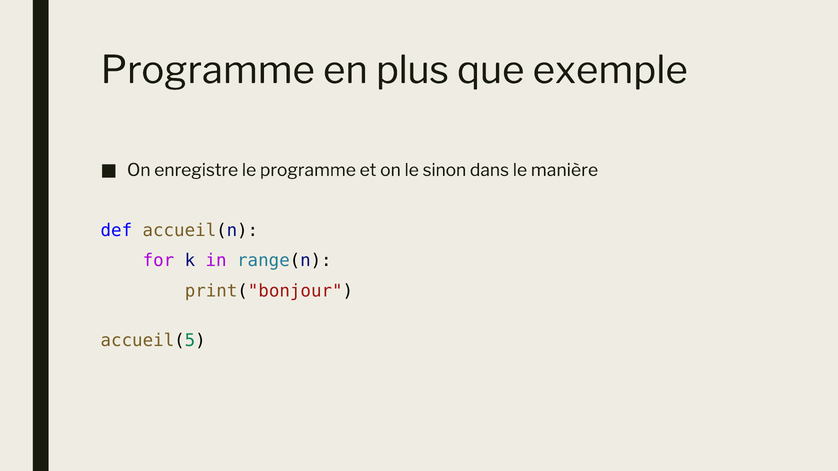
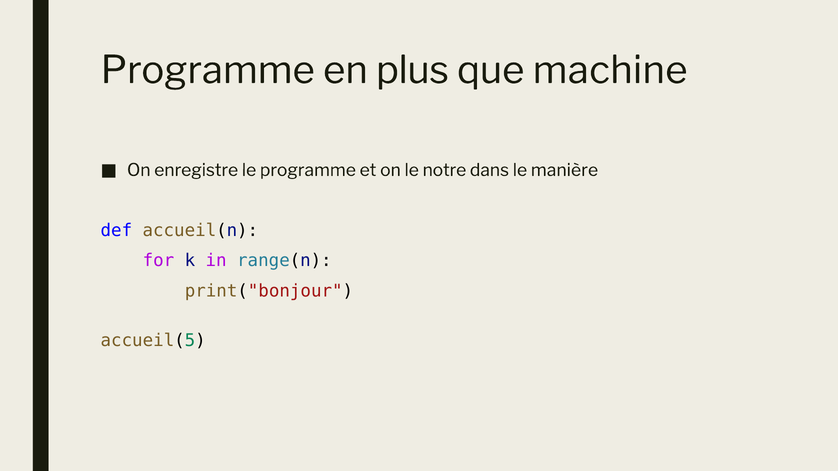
exemple: exemple -> machine
sinon: sinon -> notre
